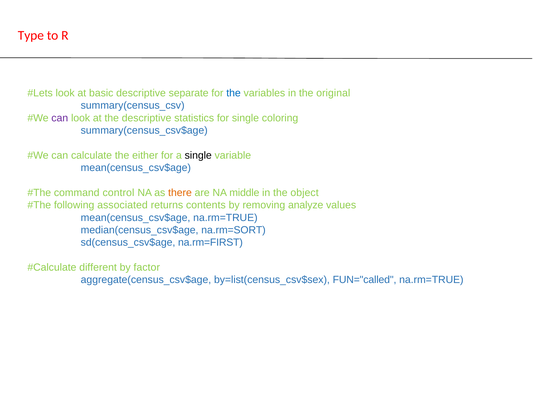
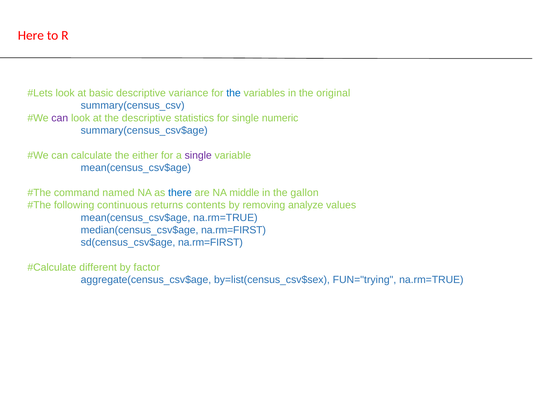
Type: Type -> Here
separate: separate -> variance
coloring: coloring -> numeric
single at (198, 155) colour: black -> purple
control: control -> named
there colour: orange -> blue
object: object -> gallon
associated: associated -> continuous
median(census_csv$age na.rm=SORT: na.rm=SORT -> na.rm=FIRST
FUN="called: FUN="called -> FUN="trying
